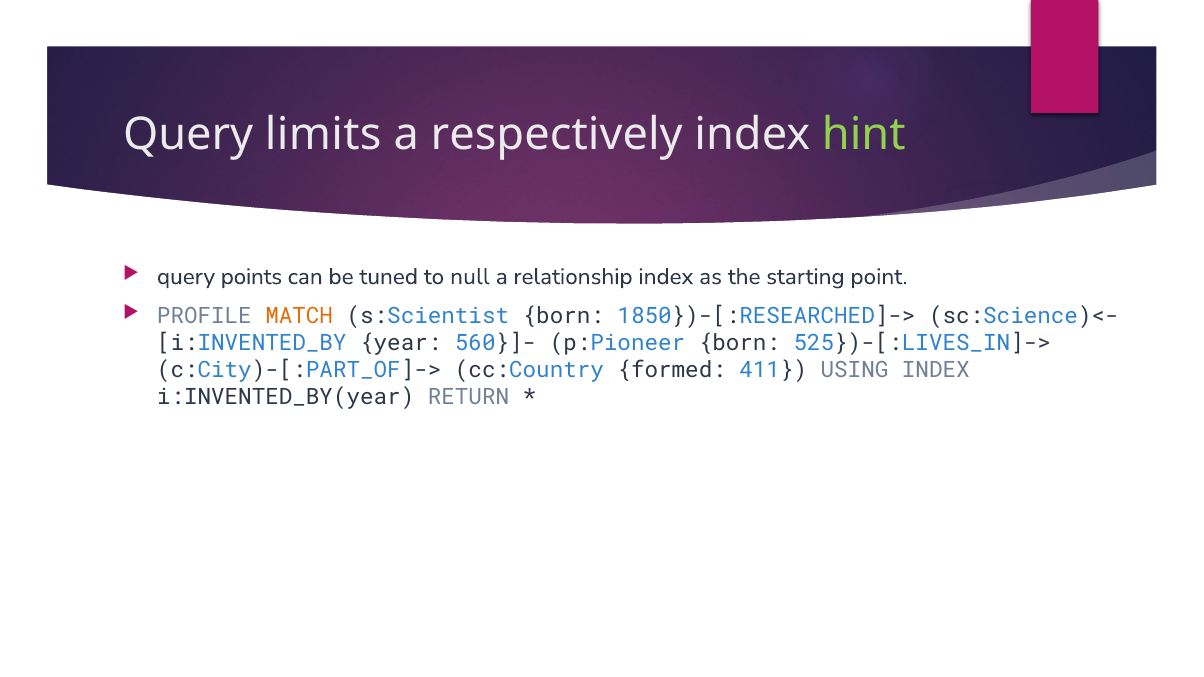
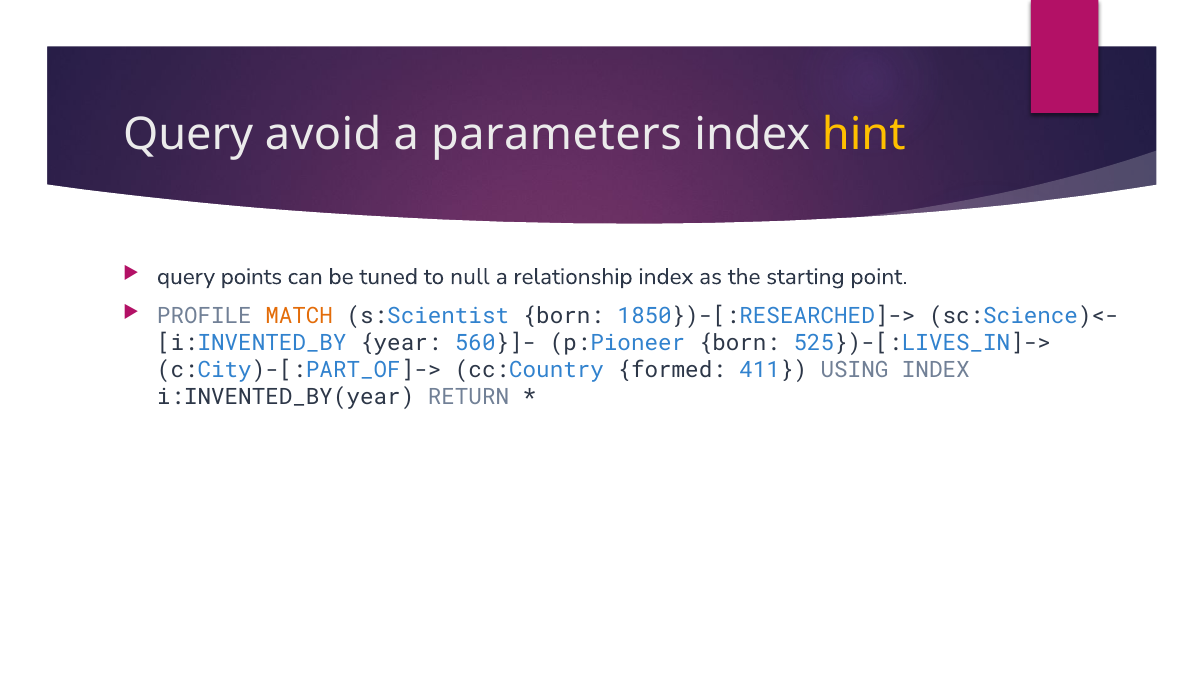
limits: limits -> avoid
respectively: respectively -> parameters
hint colour: light green -> yellow
